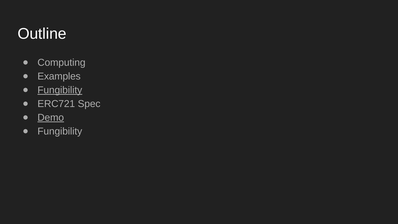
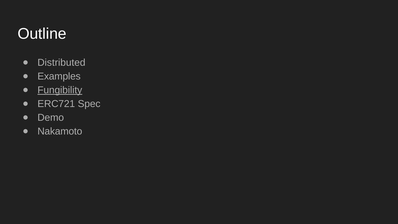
Computing: Computing -> Distributed
Demo underline: present -> none
Fungibility at (60, 131): Fungibility -> Nakamoto
